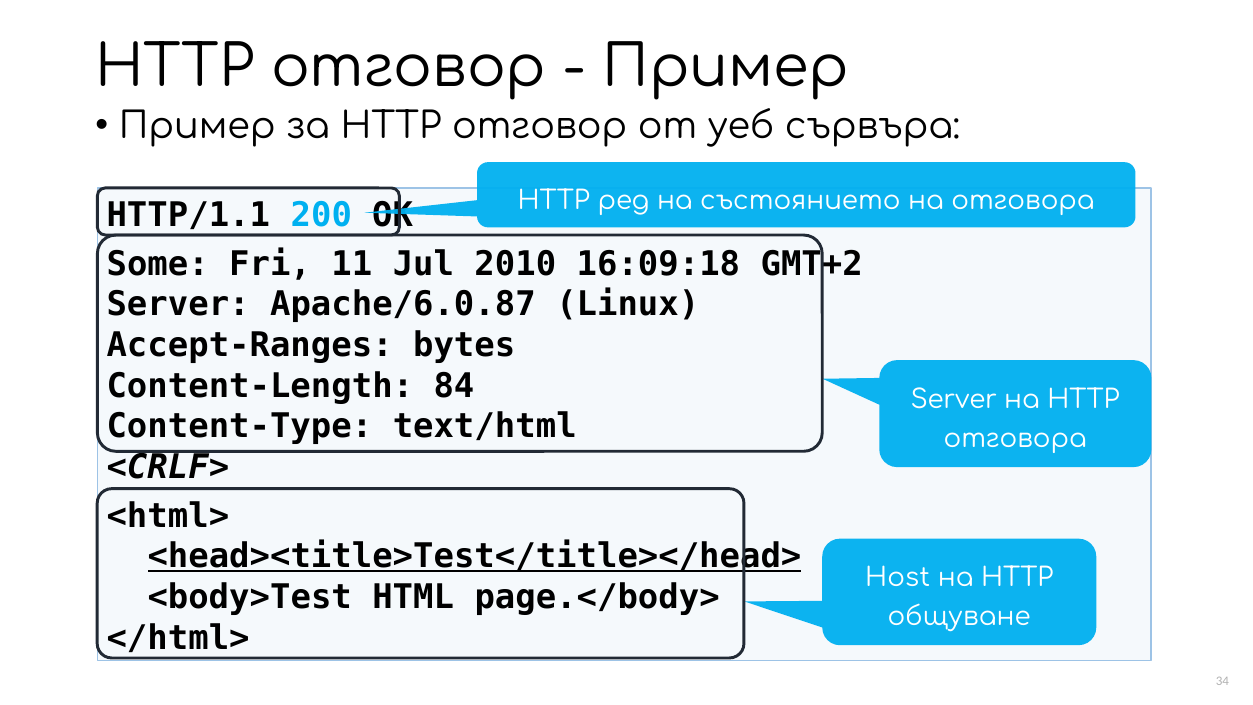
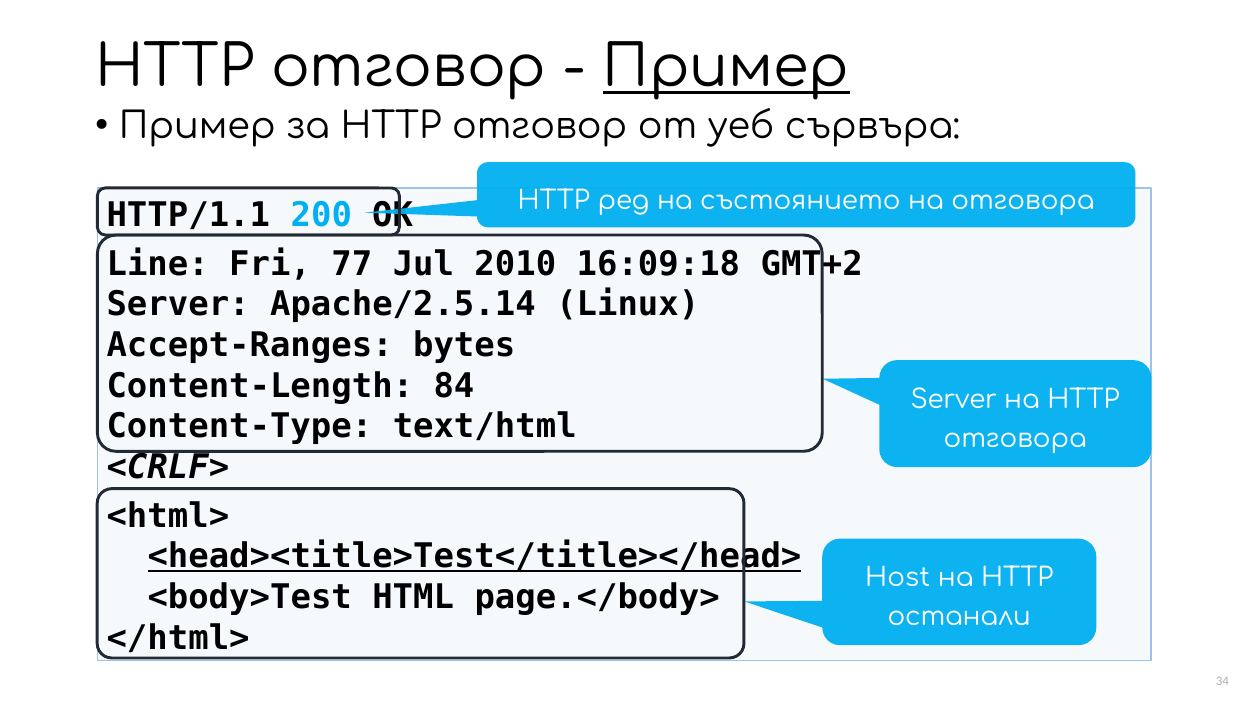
Пример at (726, 68) underline: none -> present
Some: Some -> Line
11: 11 -> 77
Apache/6.0.87: Apache/6.0.87 -> Apache/2.5.14
общуване: общуване -> останали
